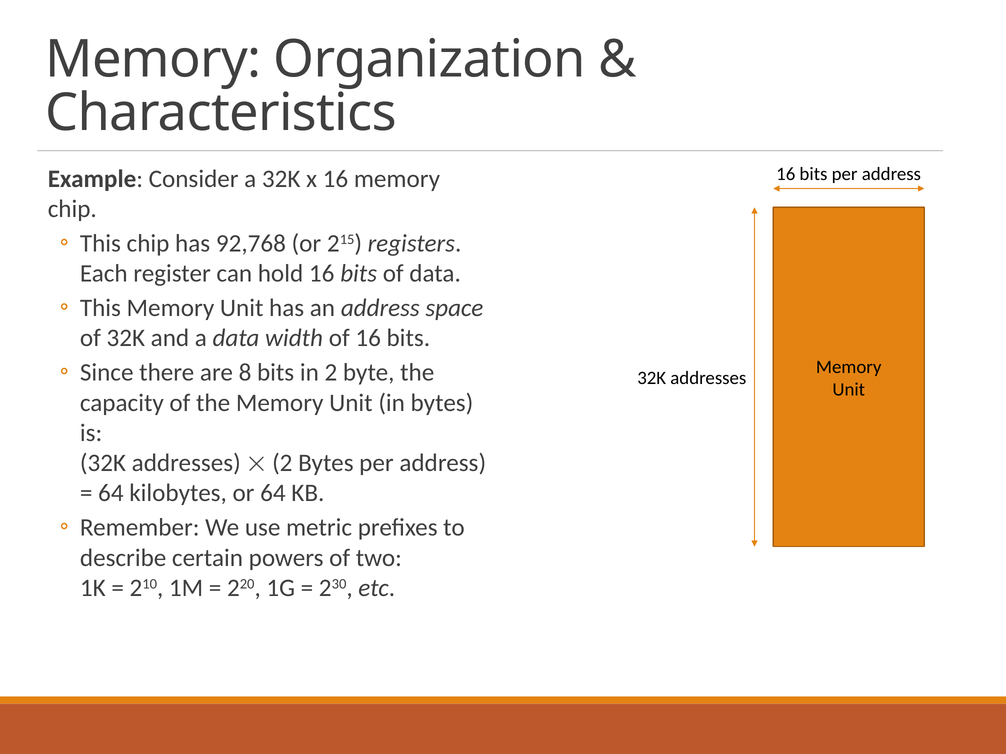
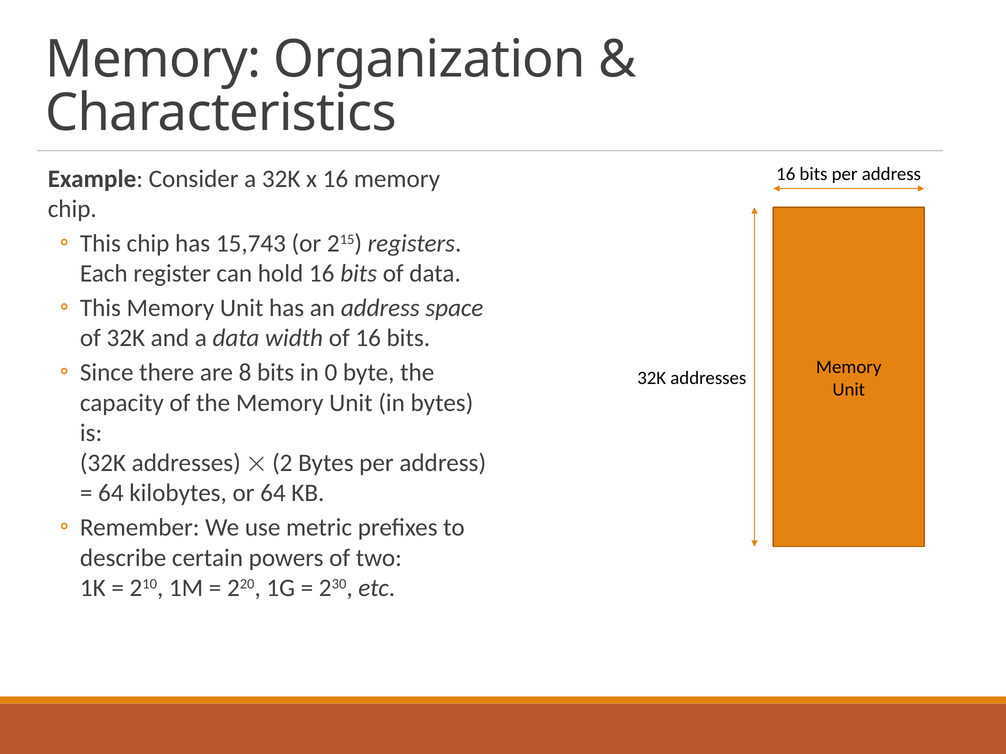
92,768: 92,768 -> 15,743
in 2: 2 -> 0
